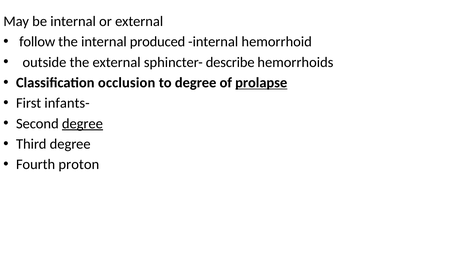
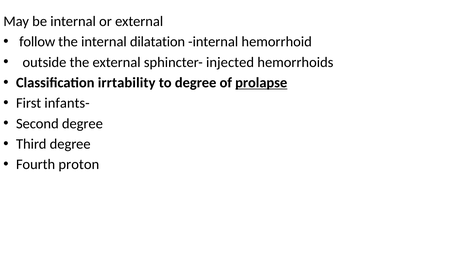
produced: produced -> dilatation
describe: describe -> injected
occlusion: occlusion -> irrtability
degree at (82, 123) underline: present -> none
